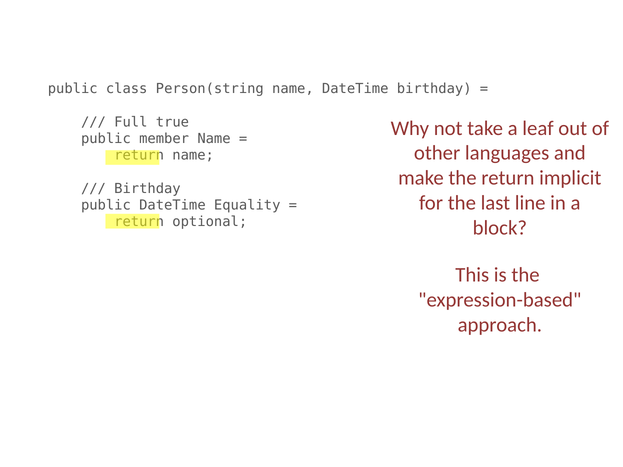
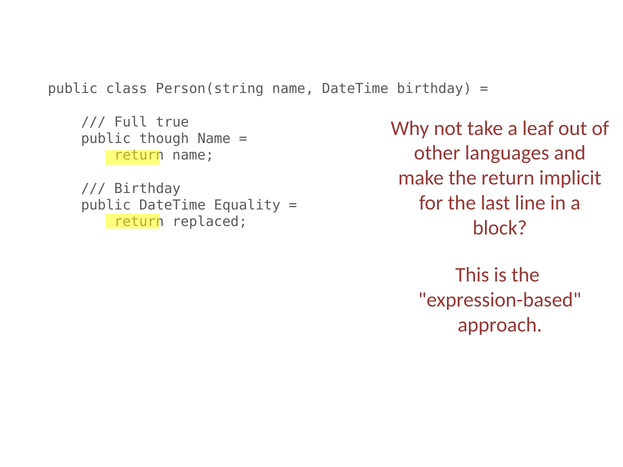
member: member -> though
optional: optional -> replaced
